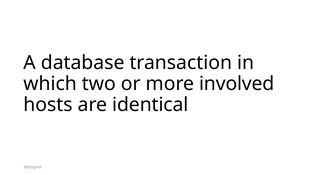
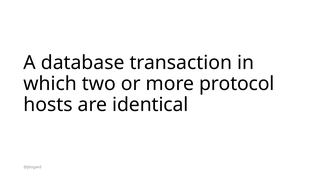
involved: involved -> protocol
